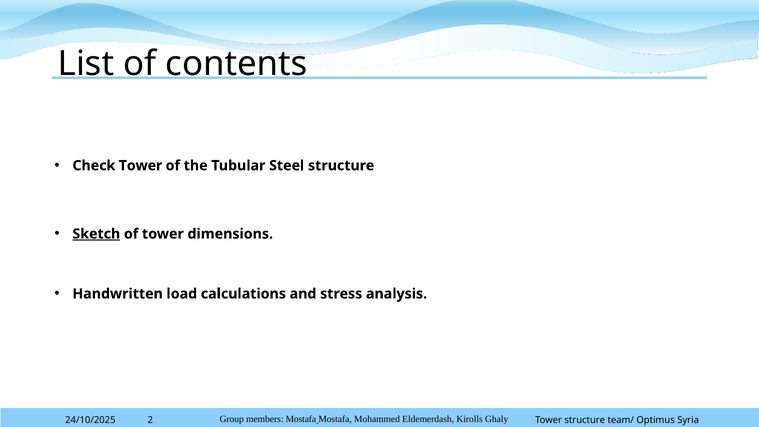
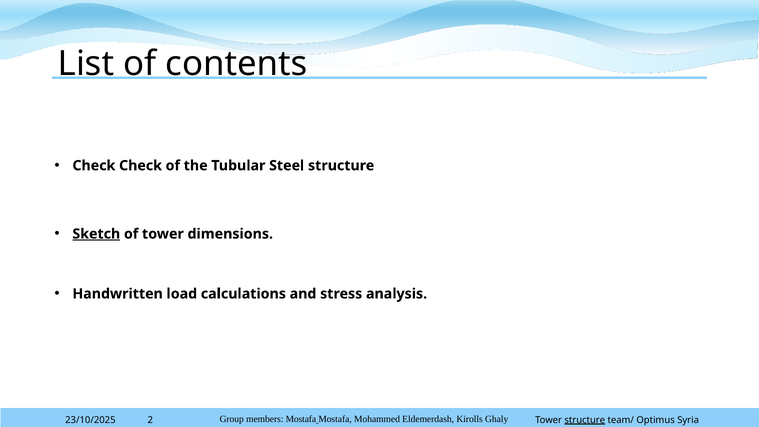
Check Tower: Tower -> Check
structure at (585, 420) underline: none -> present
24/10/2025: 24/10/2025 -> 23/10/2025
